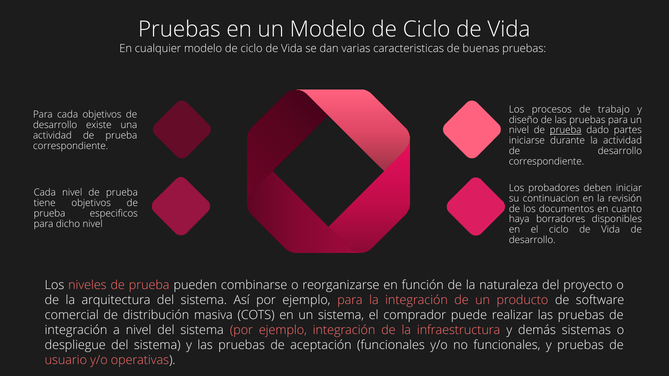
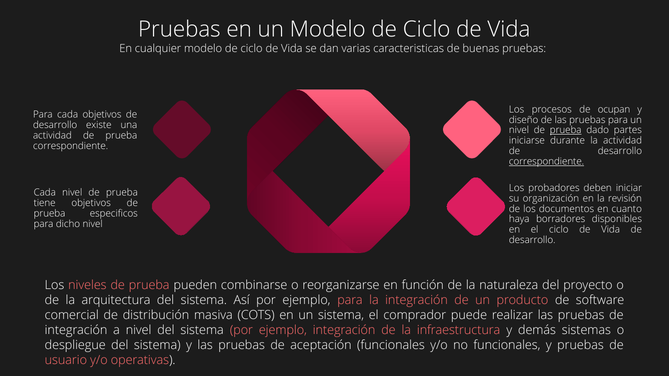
trabajo: trabajo -> ocupan
correspondiente at (546, 162) underline: none -> present
continuacion: continuacion -> organización
